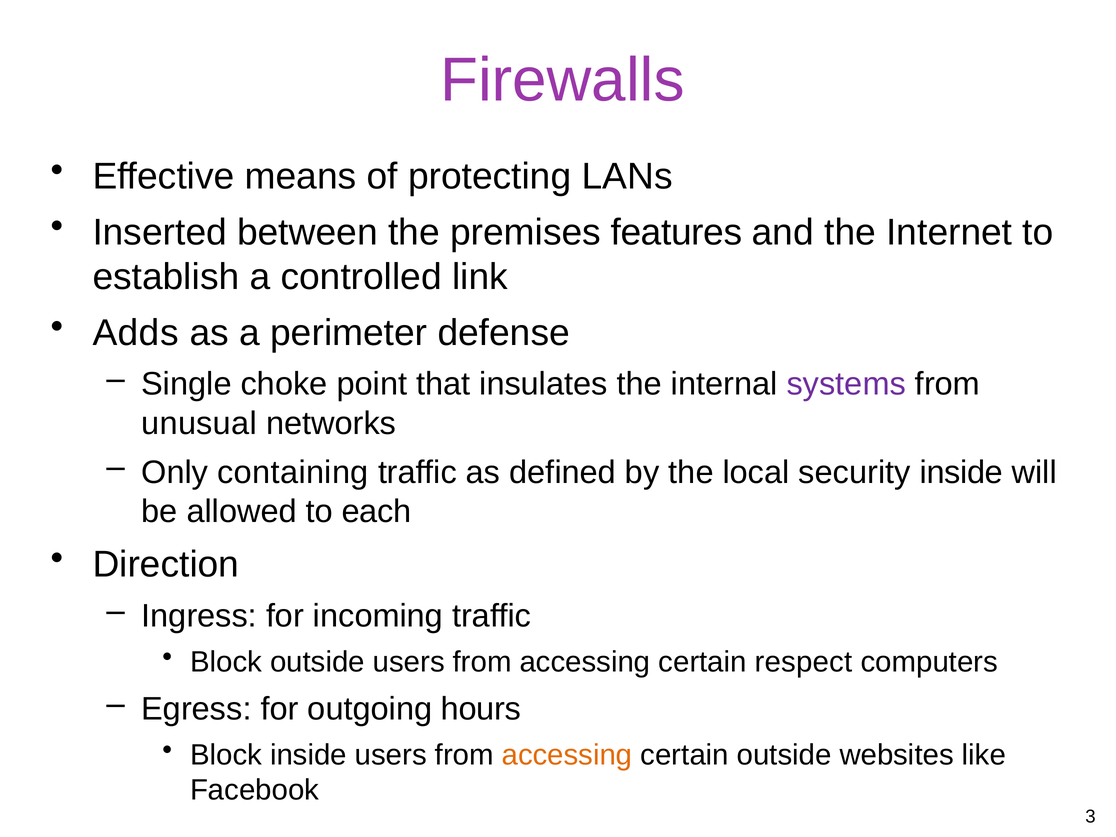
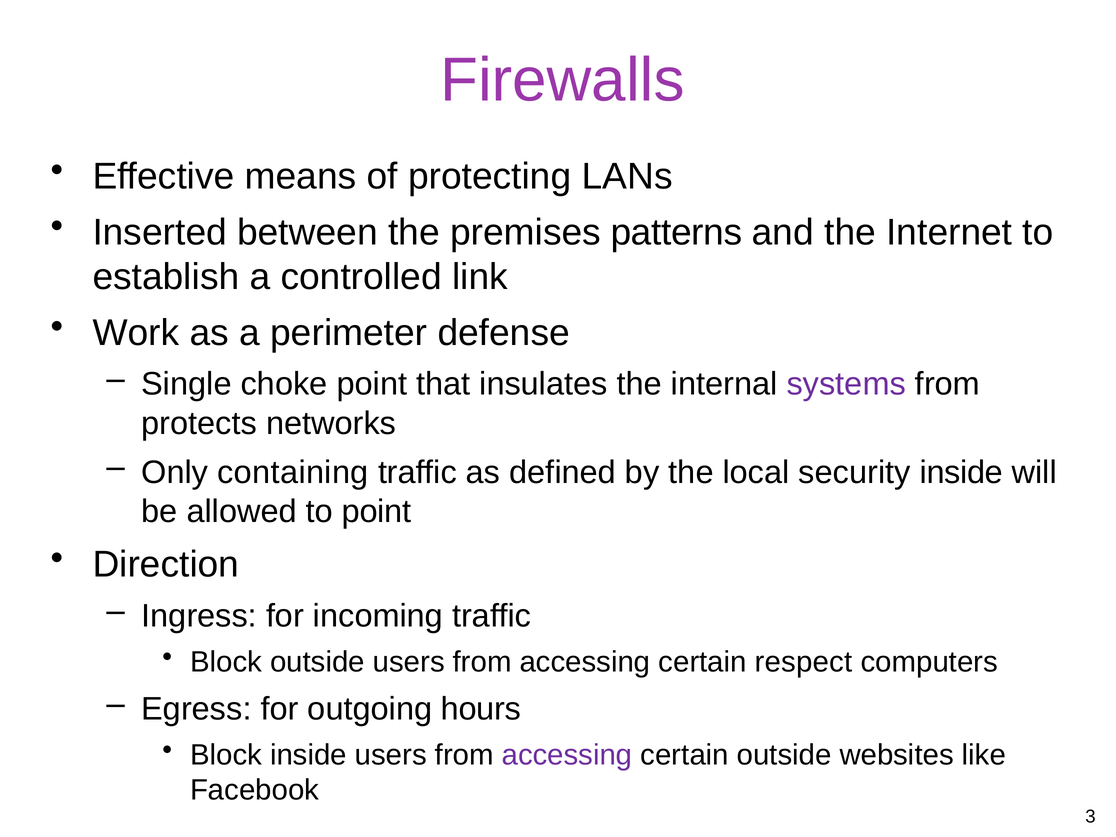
features: features -> patterns
Adds: Adds -> Work
unusual: unusual -> protects
to each: each -> point
accessing at (567, 755) colour: orange -> purple
